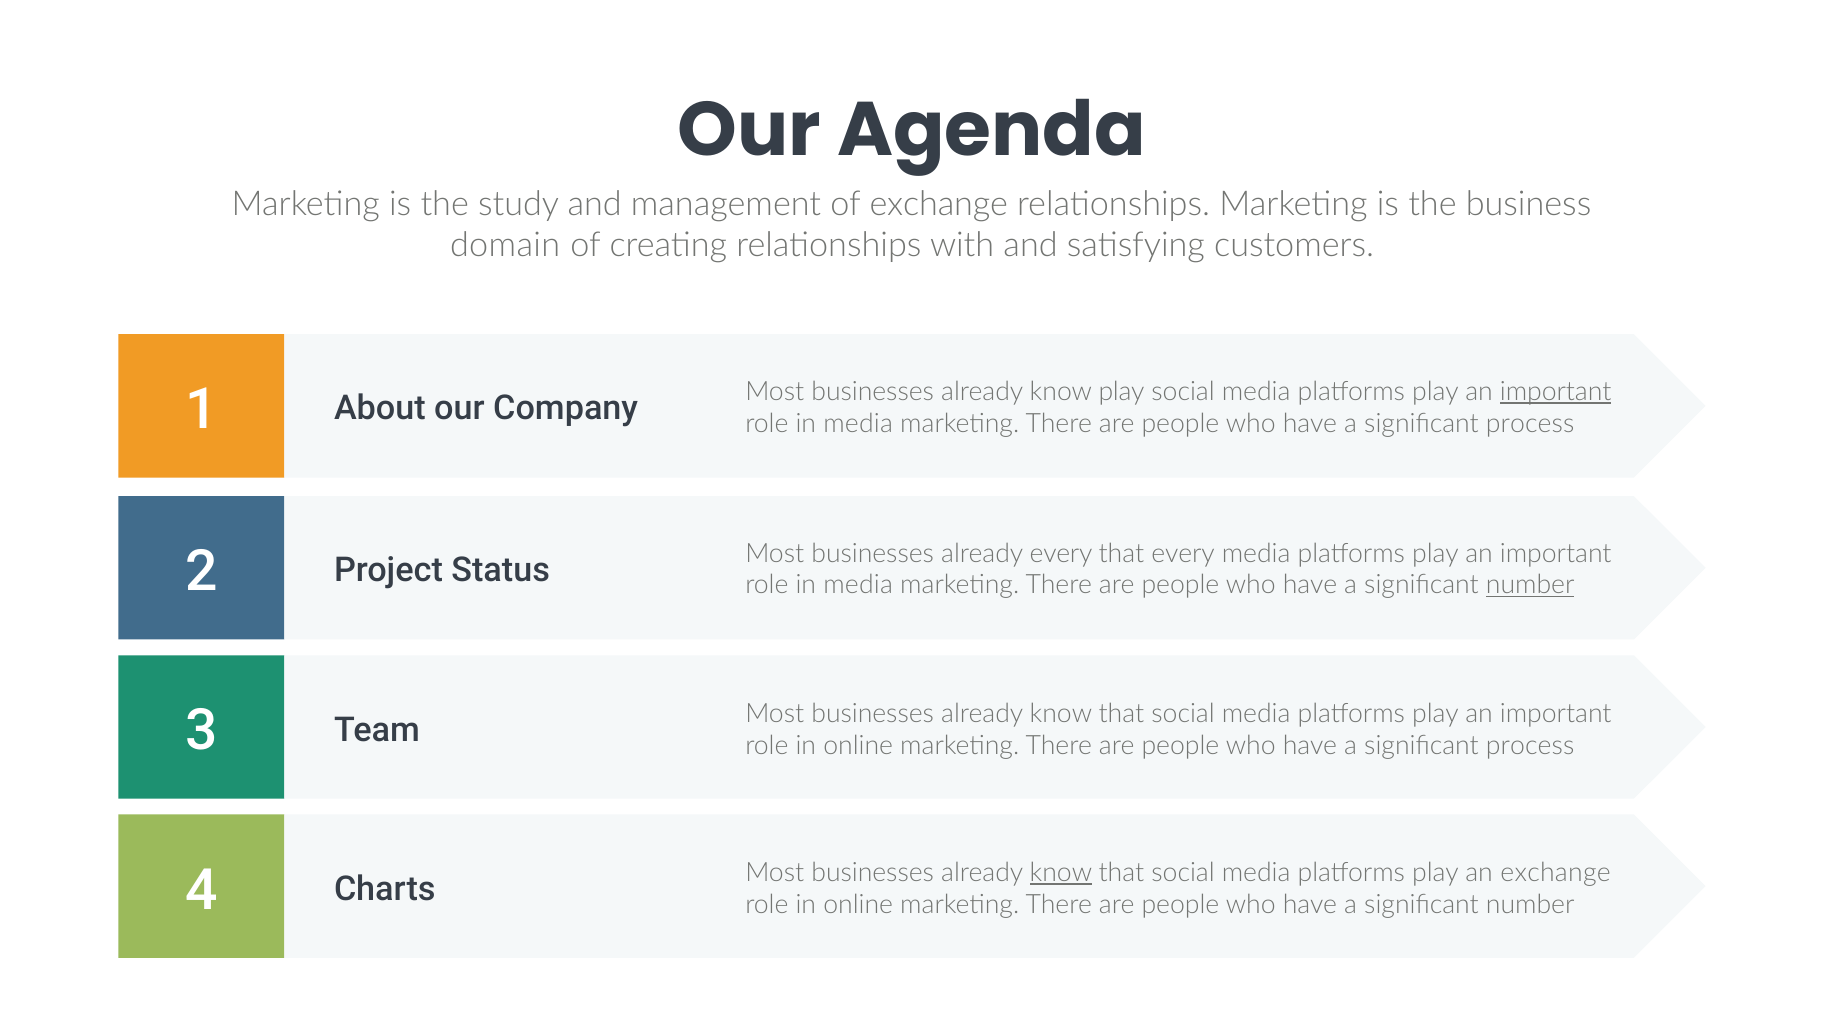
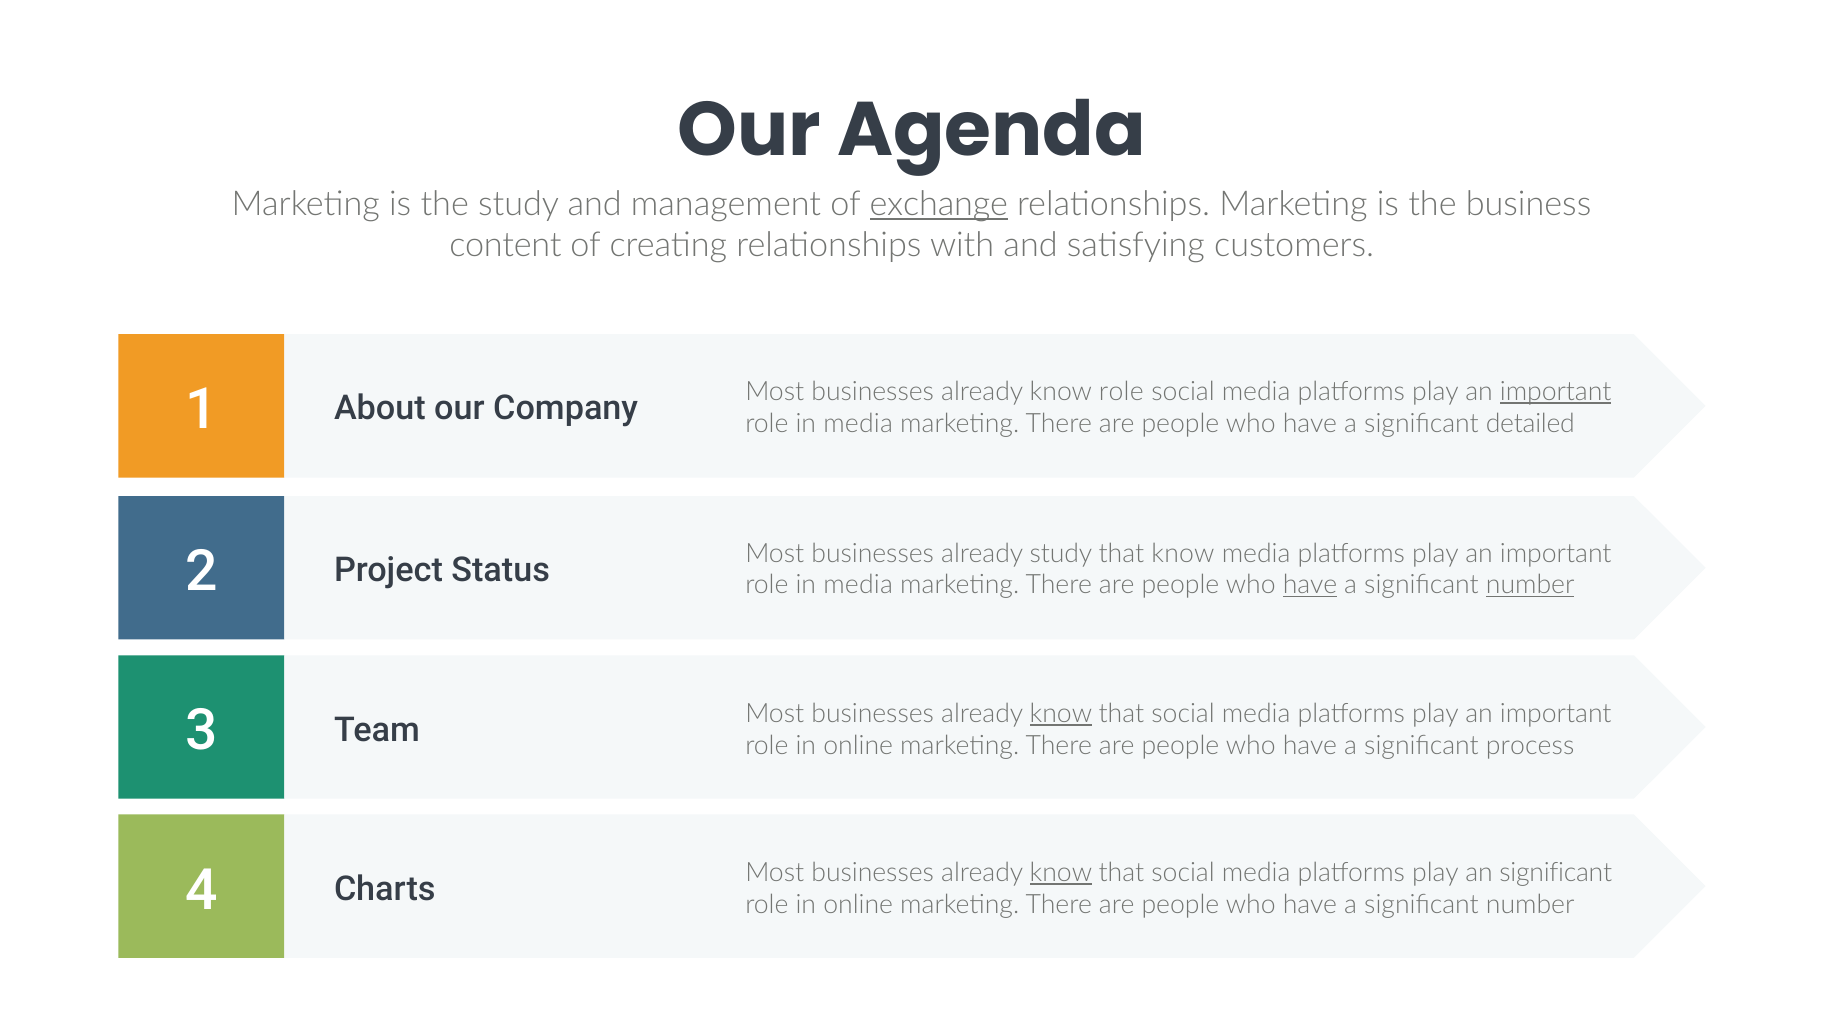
exchange at (939, 205) underline: none -> present
domain: domain -> content
know play: play -> role
process at (1530, 423): process -> detailed
already every: every -> study
that every: every -> know
have at (1310, 585) underline: none -> present
know at (1061, 714) underline: none -> present
an exchange: exchange -> significant
